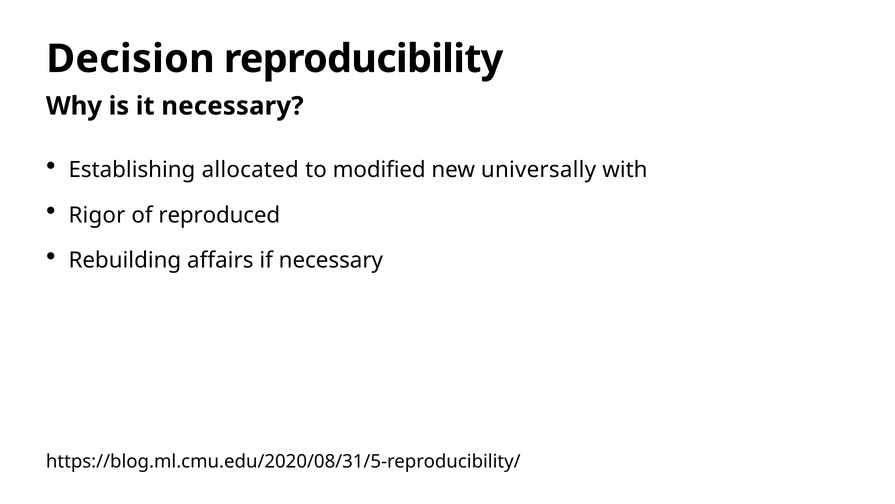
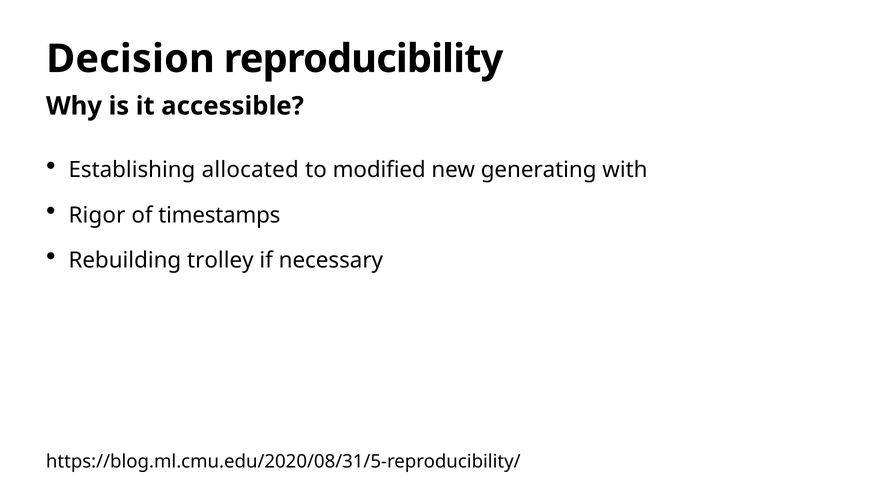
it necessary: necessary -> accessible
universally: universally -> generating
reproduced: reproduced -> timestamps
affairs: affairs -> trolley
